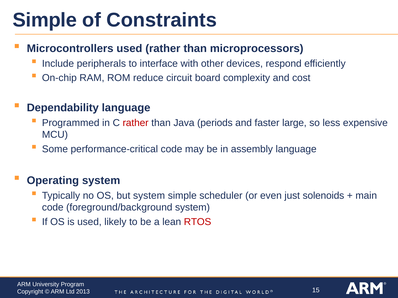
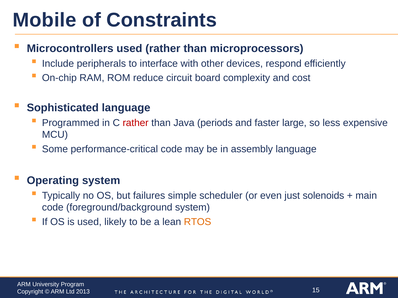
Simple at (45, 20): Simple -> Mobile
Dependability: Dependability -> Sophisticated
but system: system -> failures
RTOS colour: red -> orange
